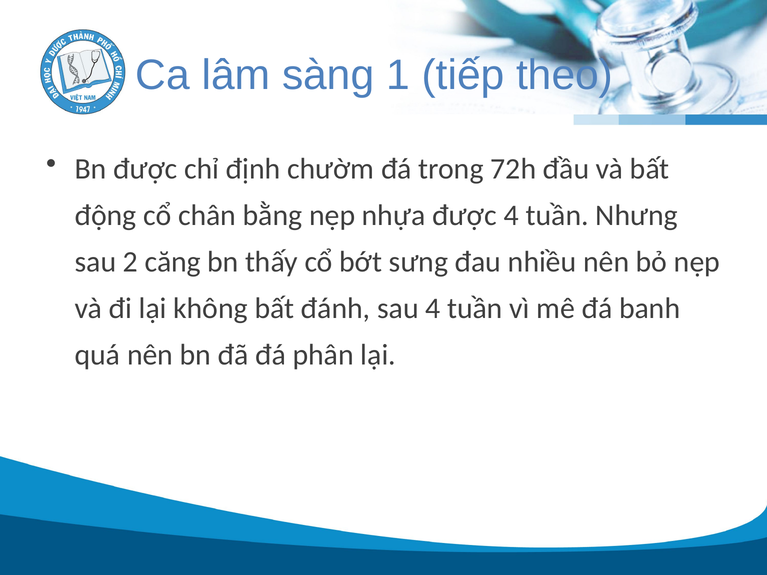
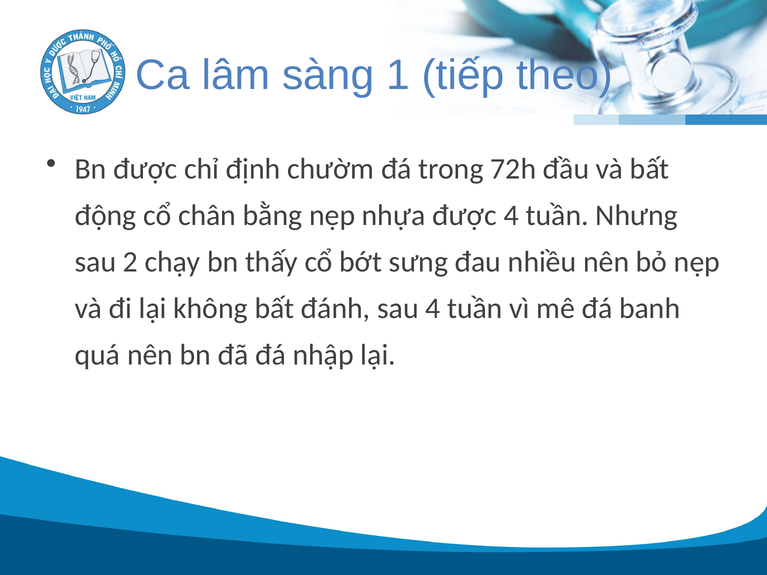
căng: căng -> chạy
phân: phân -> nhập
